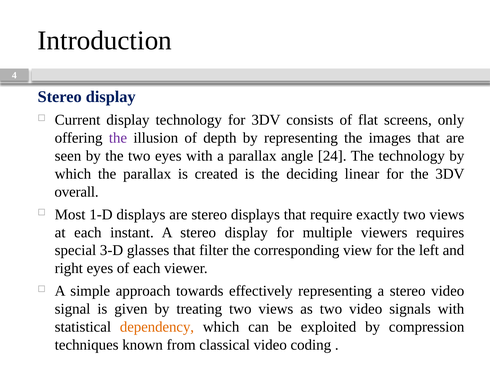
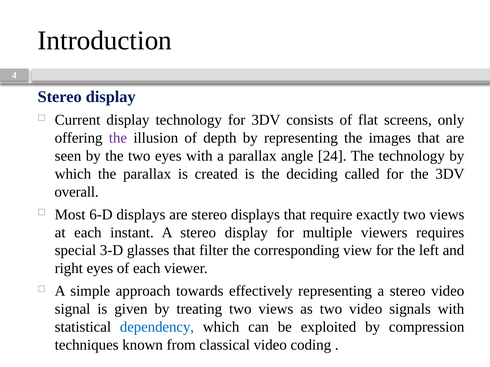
linear: linear -> called
1-D: 1-D -> 6-D
dependency colour: orange -> blue
